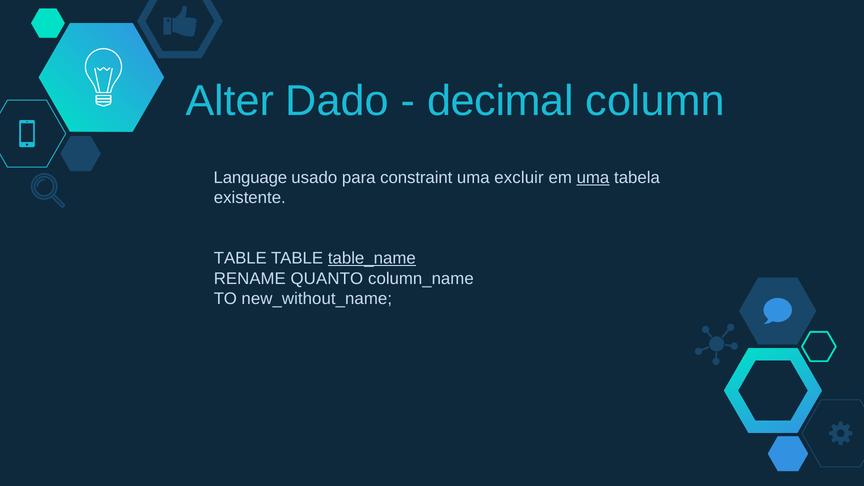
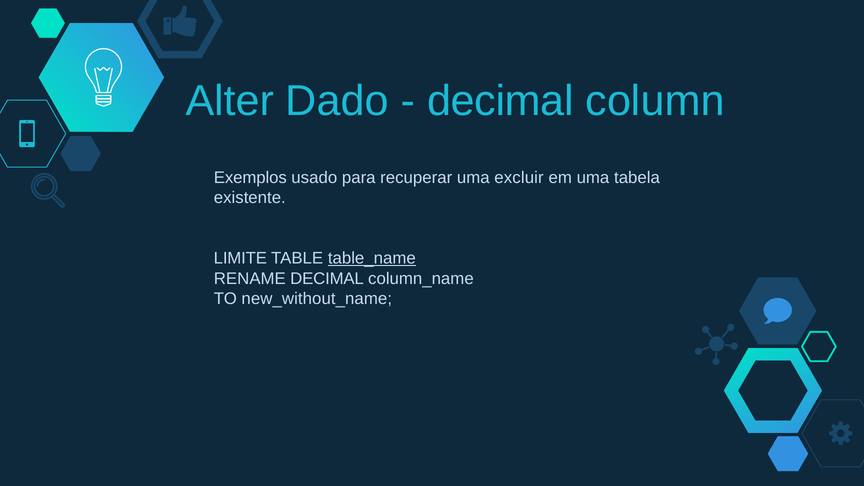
Language: Language -> Exemplos
constraint: constraint -> recuperar
uma at (593, 178) underline: present -> none
TABLE at (240, 258): TABLE -> LIMITE
RENAME QUANTO: QUANTO -> DECIMAL
